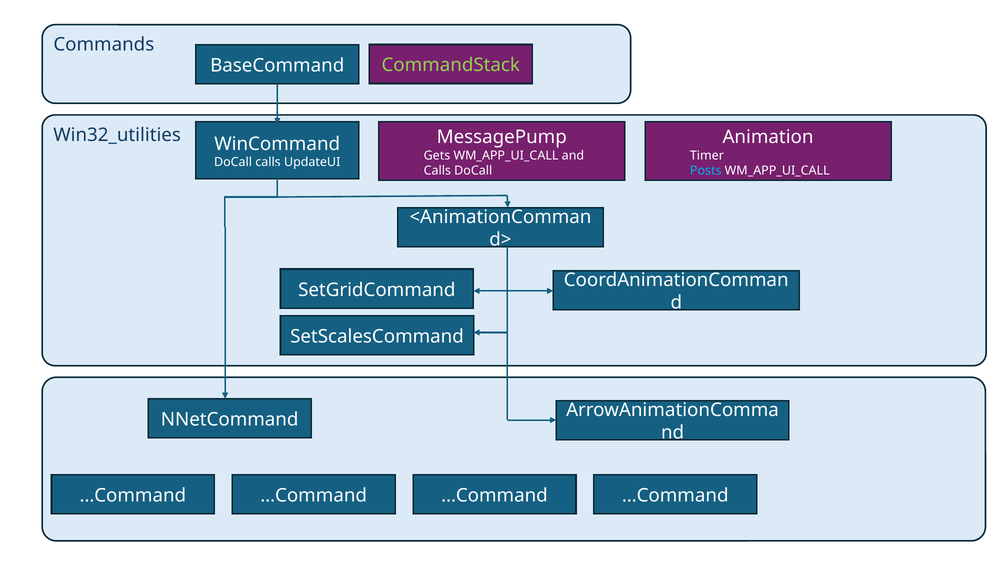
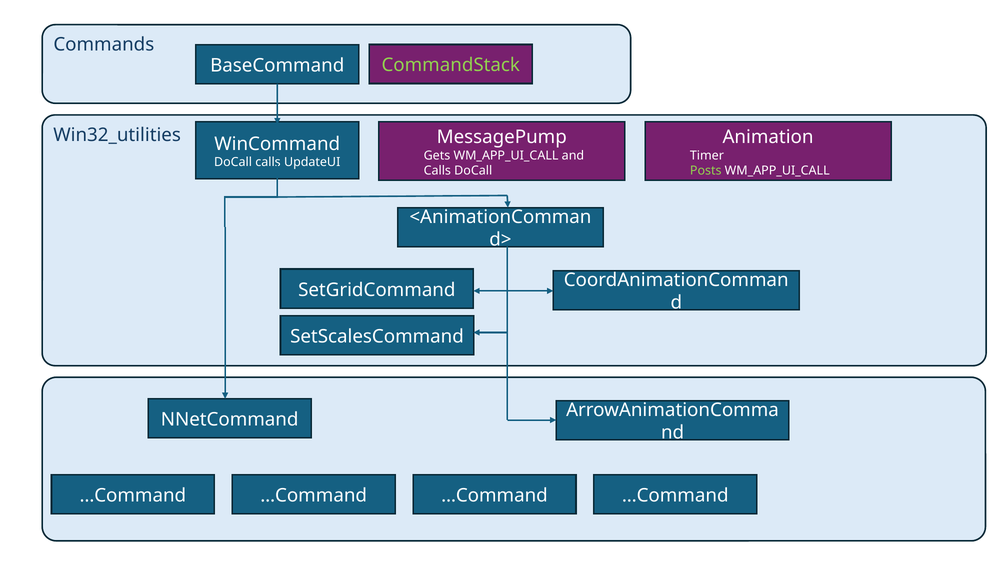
Posts colour: light blue -> light green
